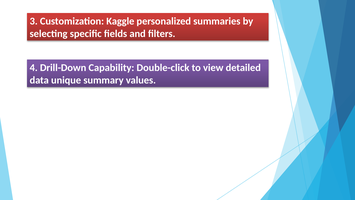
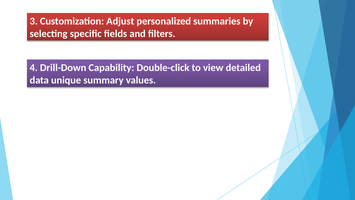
Kaggle: Kaggle -> Adjust
